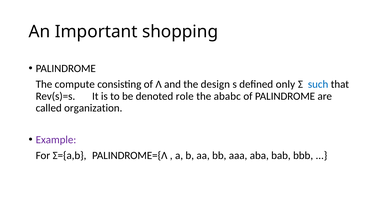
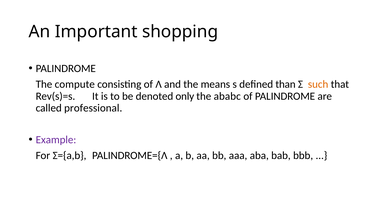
design: design -> means
only: only -> than
such colour: blue -> orange
role: role -> only
organization: organization -> professional
